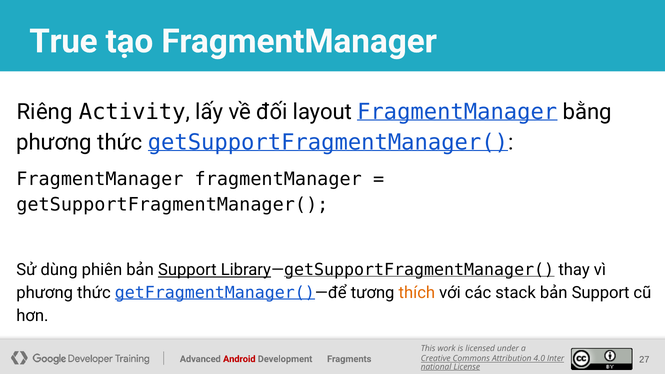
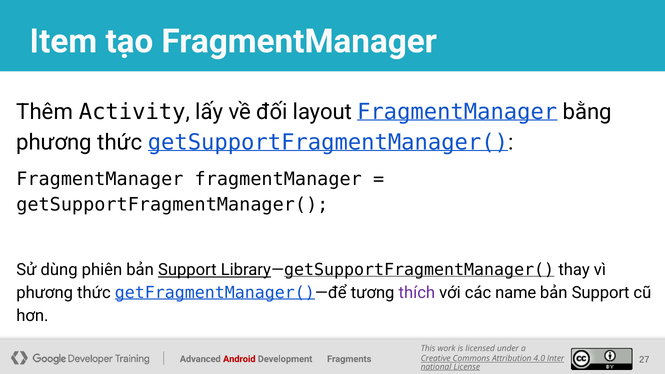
True: True -> Item
Riêng: Riêng -> Thêm
thích colour: orange -> purple
stack: stack -> name
